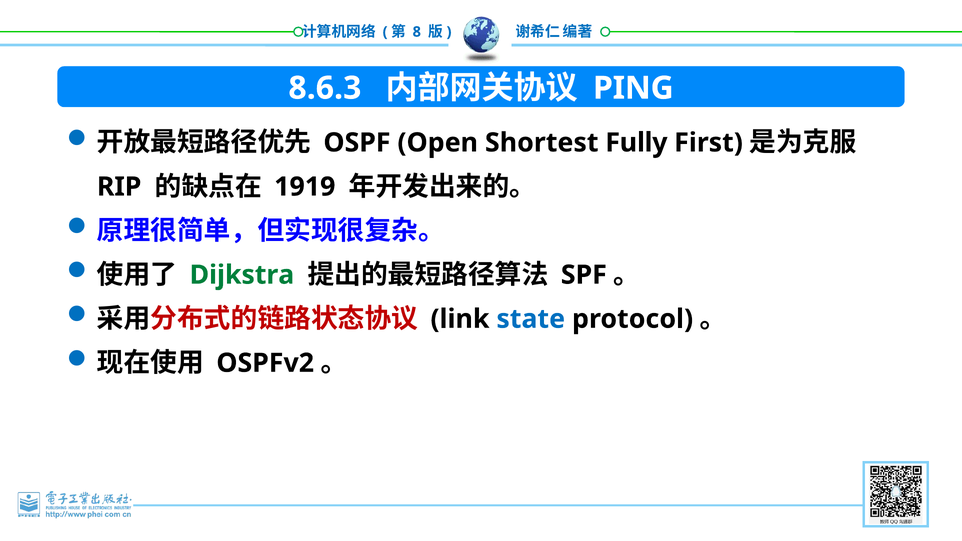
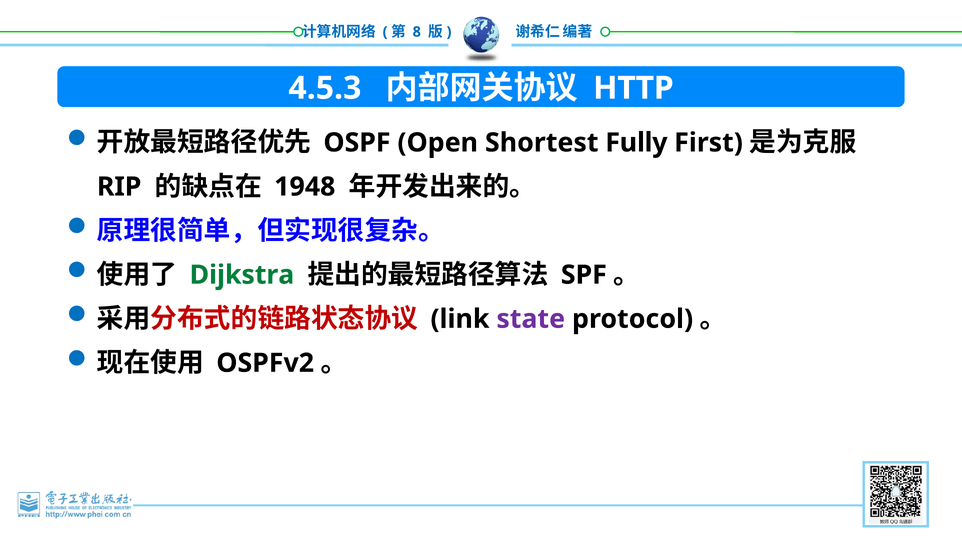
8.6.3: 8.6.3 -> 4.5.3
PING: PING -> HTTP
1919: 1919 -> 1948
state colour: blue -> purple
